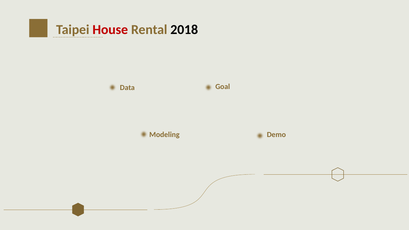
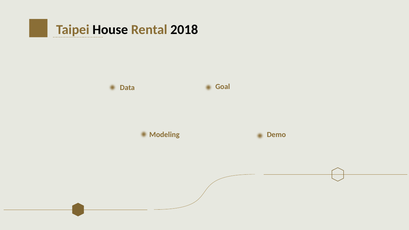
House colour: red -> black
